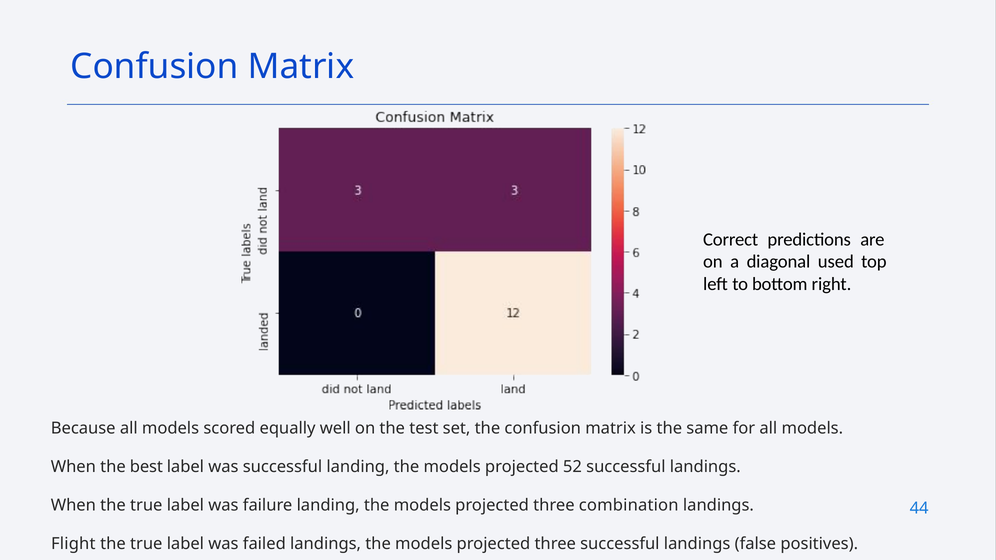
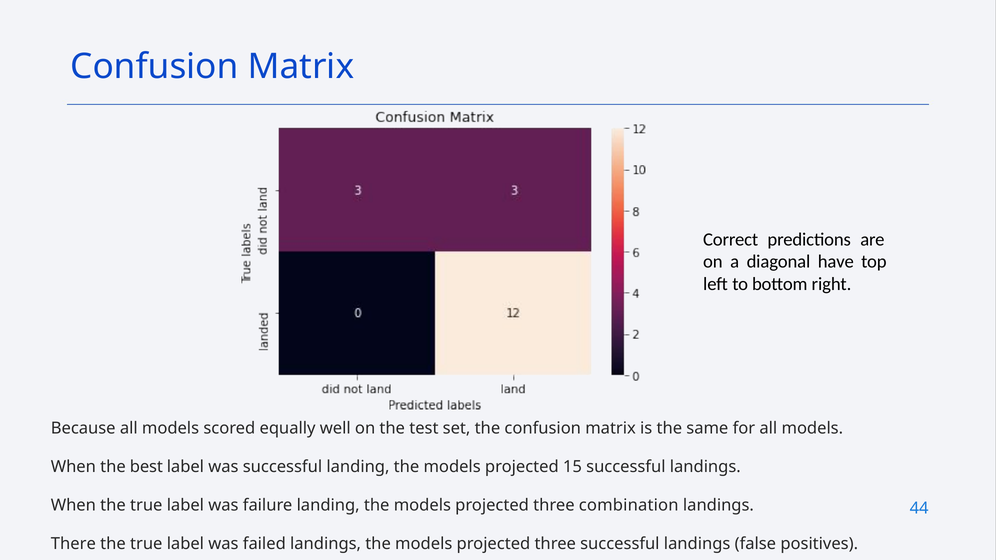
used: used -> have
52: 52 -> 15
Flight: Flight -> There
